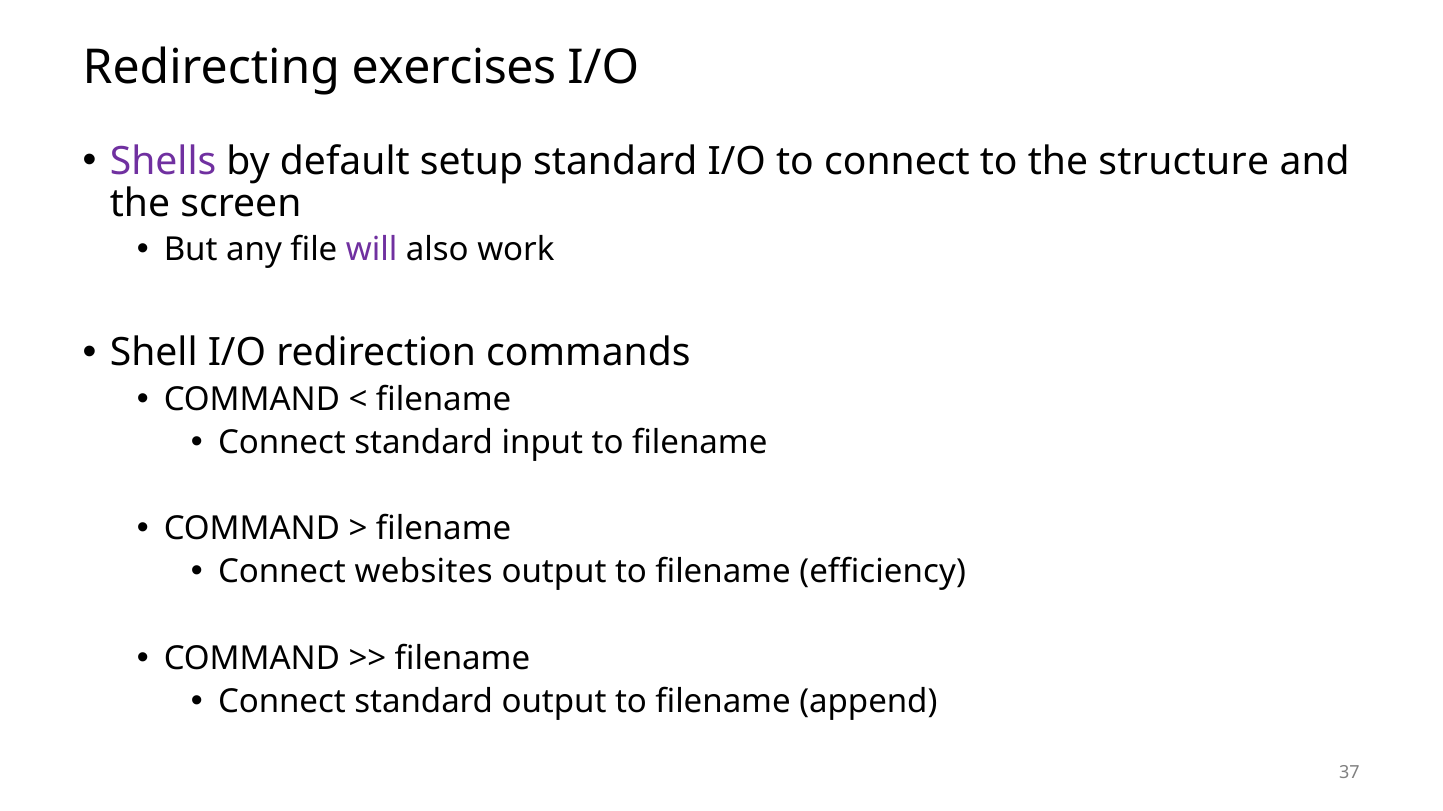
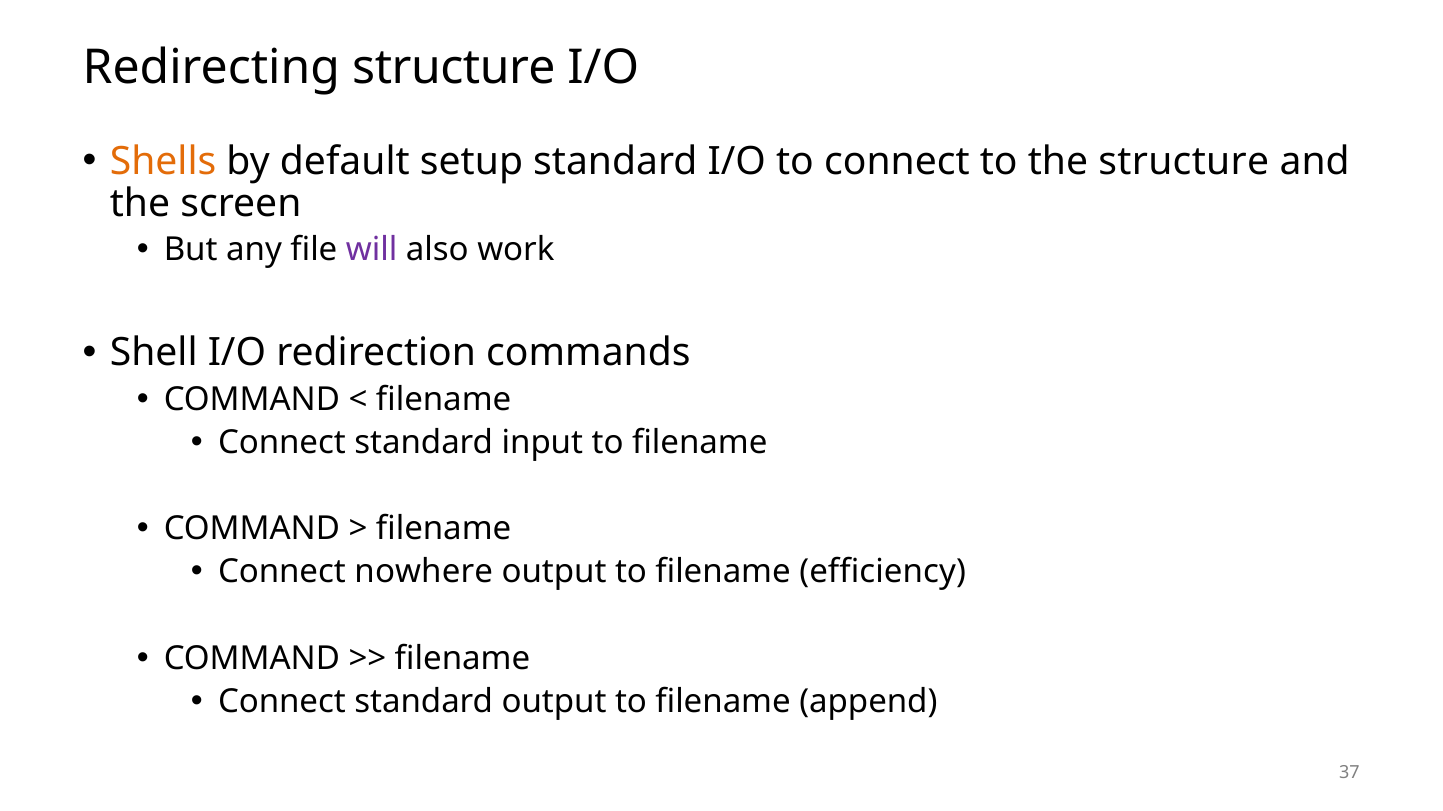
Redirecting exercises: exercises -> structure
Shells colour: purple -> orange
websites: websites -> nowhere
